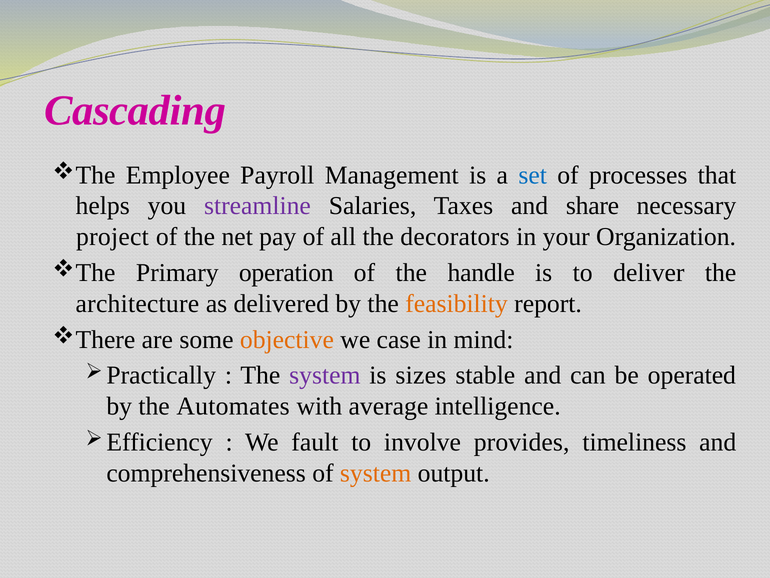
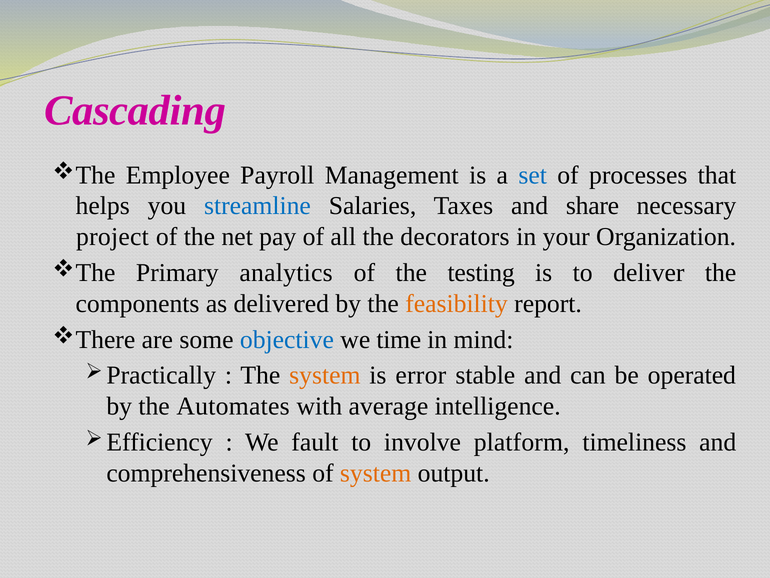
streamline colour: purple -> blue
operation: operation -> analytics
handle: handle -> testing
architecture: architecture -> components
objective colour: orange -> blue
case: case -> time
system at (325, 375) colour: purple -> orange
sizes: sizes -> error
provides: provides -> platform
